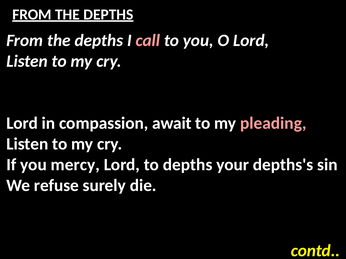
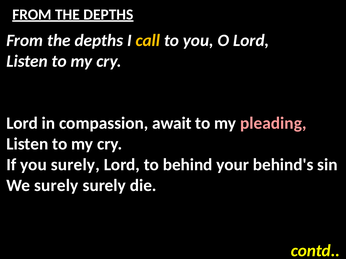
call colour: pink -> yellow
you mercy: mercy -> surely
to depths: depths -> behind
depths's: depths's -> behind's
We refuse: refuse -> surely
